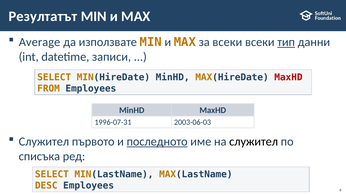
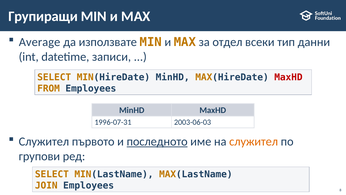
Резултатът: Резултатът -> Групиращи
за всеки: всеки -> отдел
тип underline: present -> none
служител at (254, 141) colour: black -> orange
списъка: списъка -> групови
DESC: DESC -> JOIN
